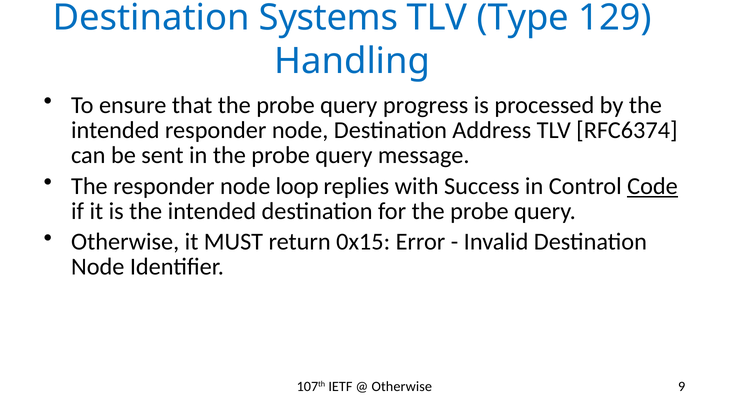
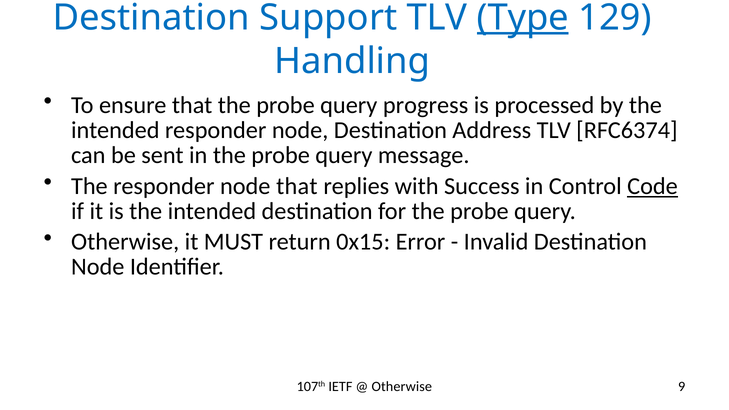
Systems: Systems -> Support
Type underline: none -> present
node loop: loop -> that
